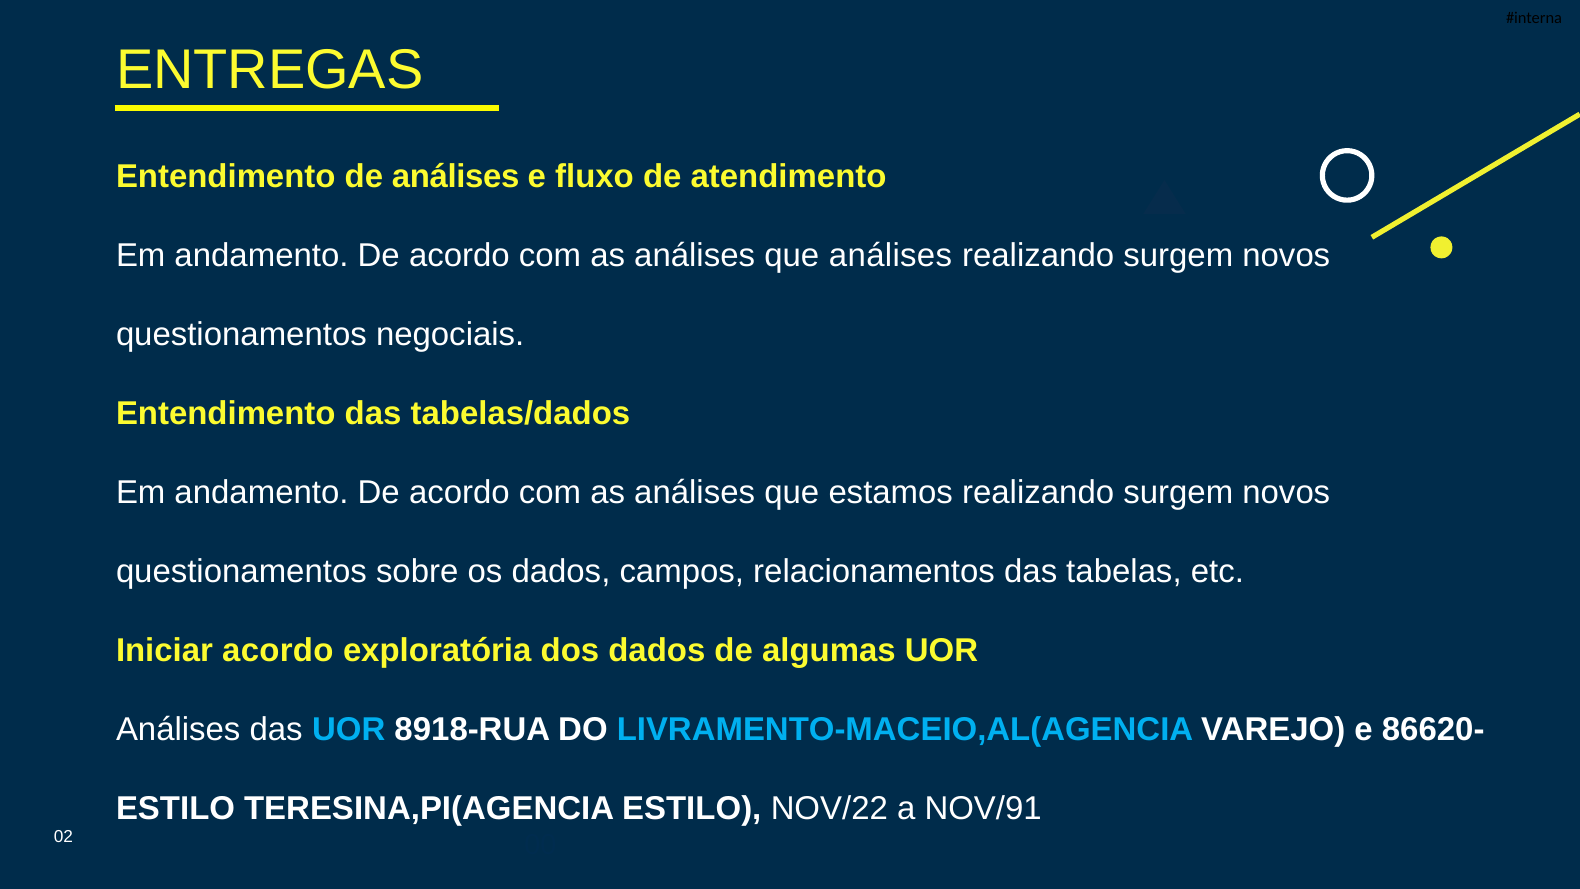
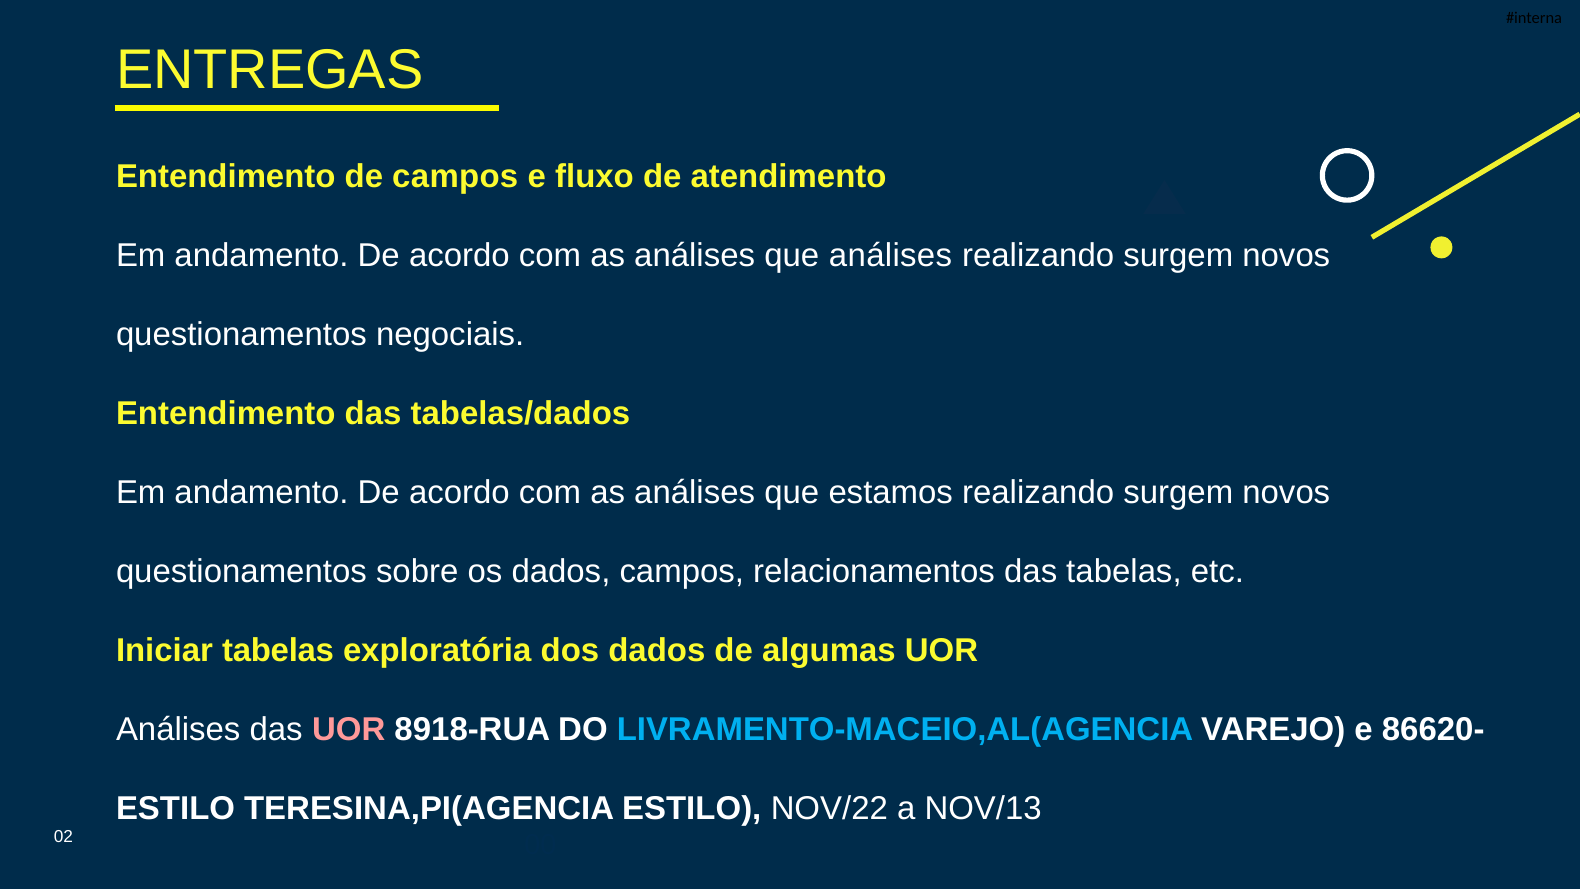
de análises: análises -> campos
Iniciar acordo: acordo -> tabelas
UOR at (349, 730) colour: light blue -> pink
NOV/91: NOV/91 -> NOV/13
